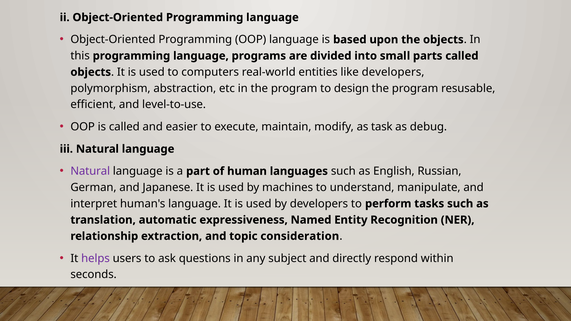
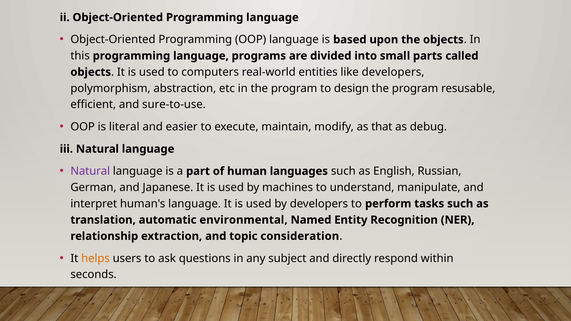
level-to-use: level-to-use -> sure-to-use
is called: called -> literal
task: task -> that
expressiveness: expressiveness -> environmental
helps colour: purple -> orange
